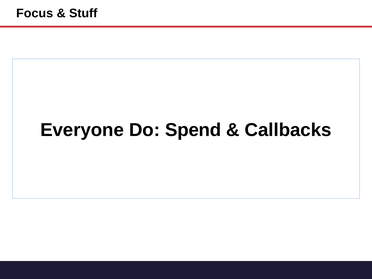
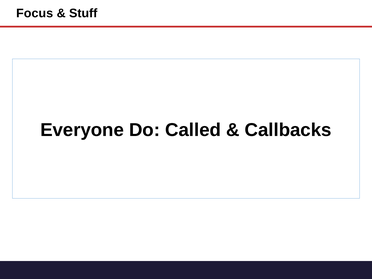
Spend: Spend -> Called
